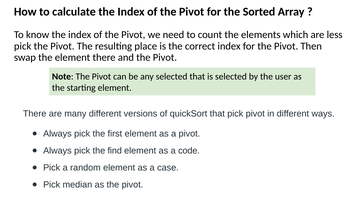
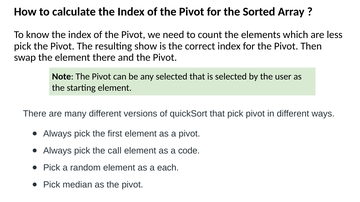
place: place -> show
find: find -> call
case: case -> each
